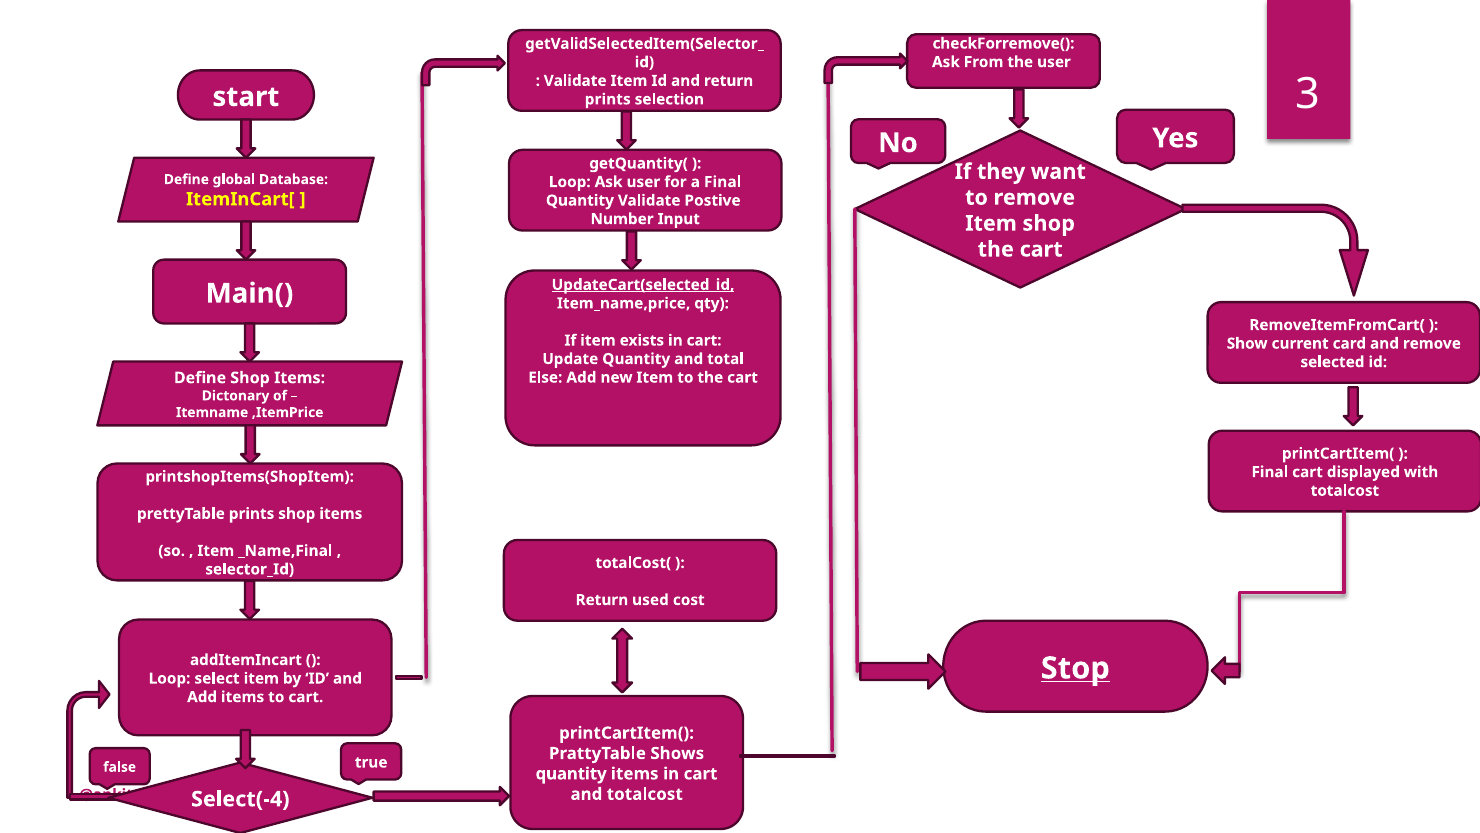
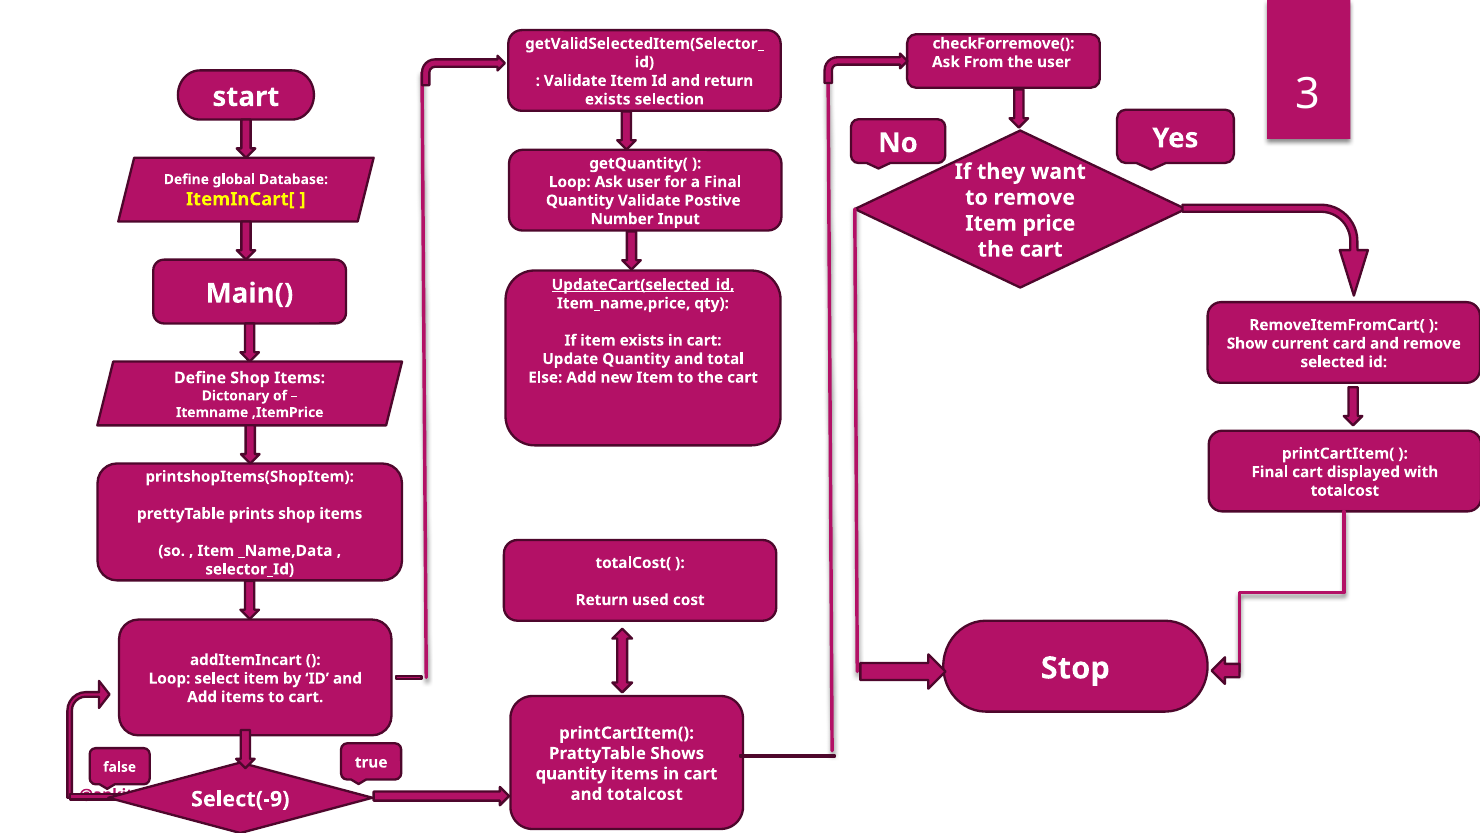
prints at (608, 99): prints -> exists
Item shop: shop -> price
_Name,Final: _Name,Final -> _Name,Data
Stop underline: present -> none
Select(-4: Select(-4 -> Select(-9
